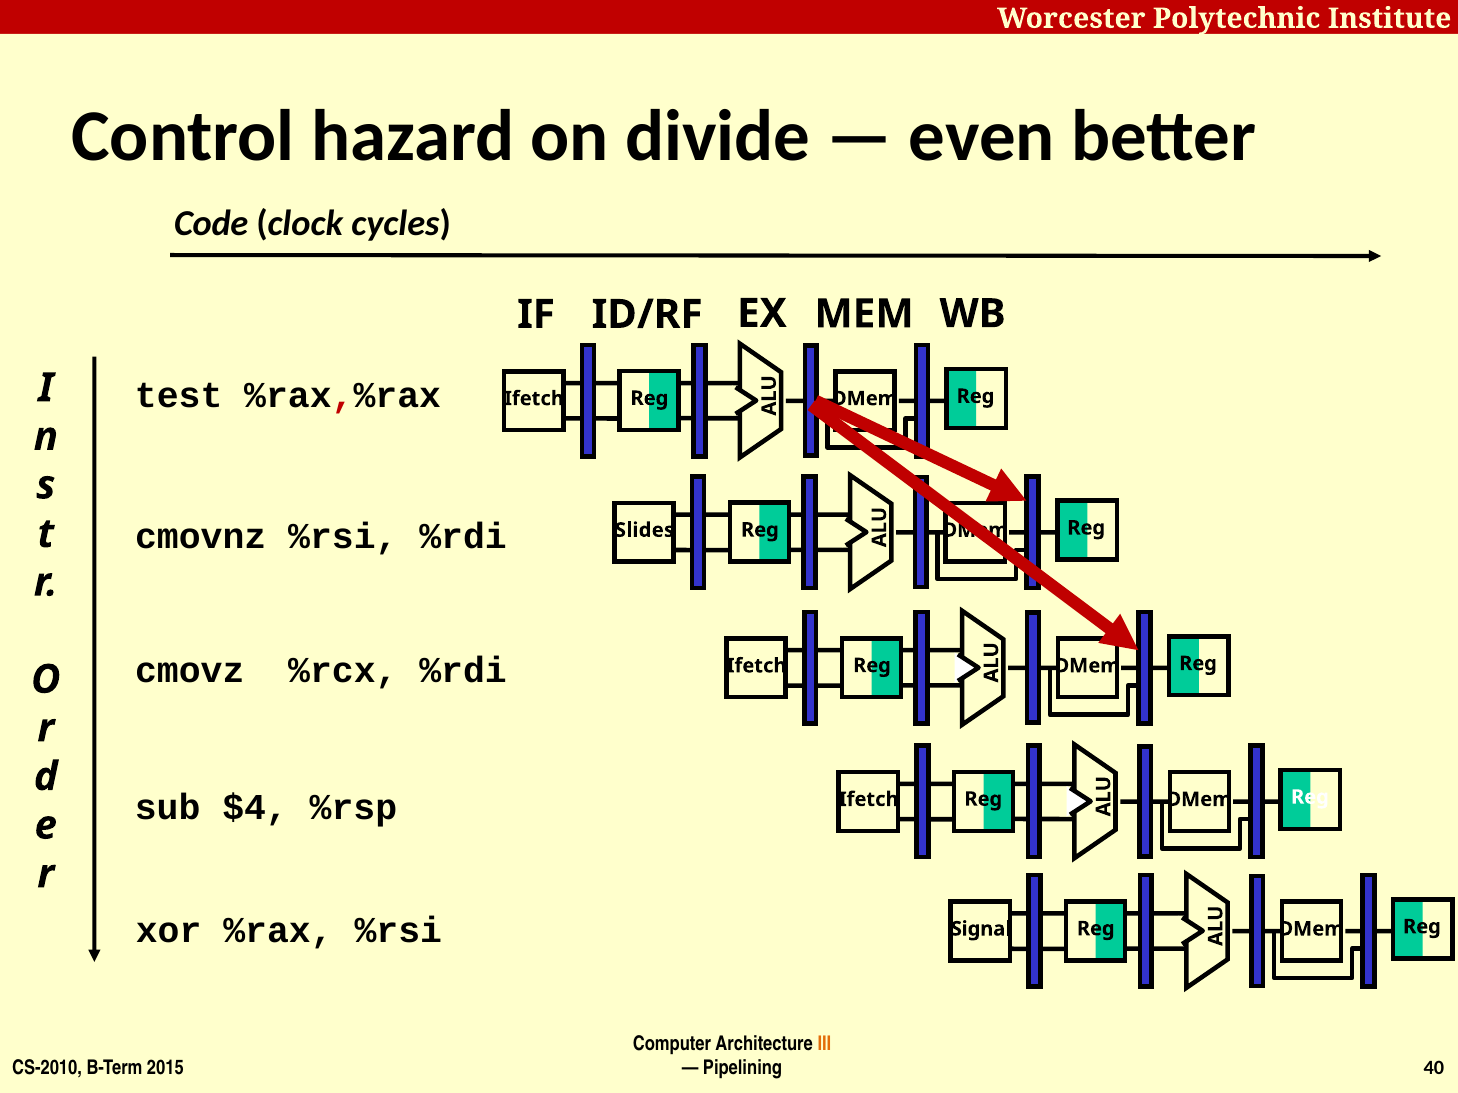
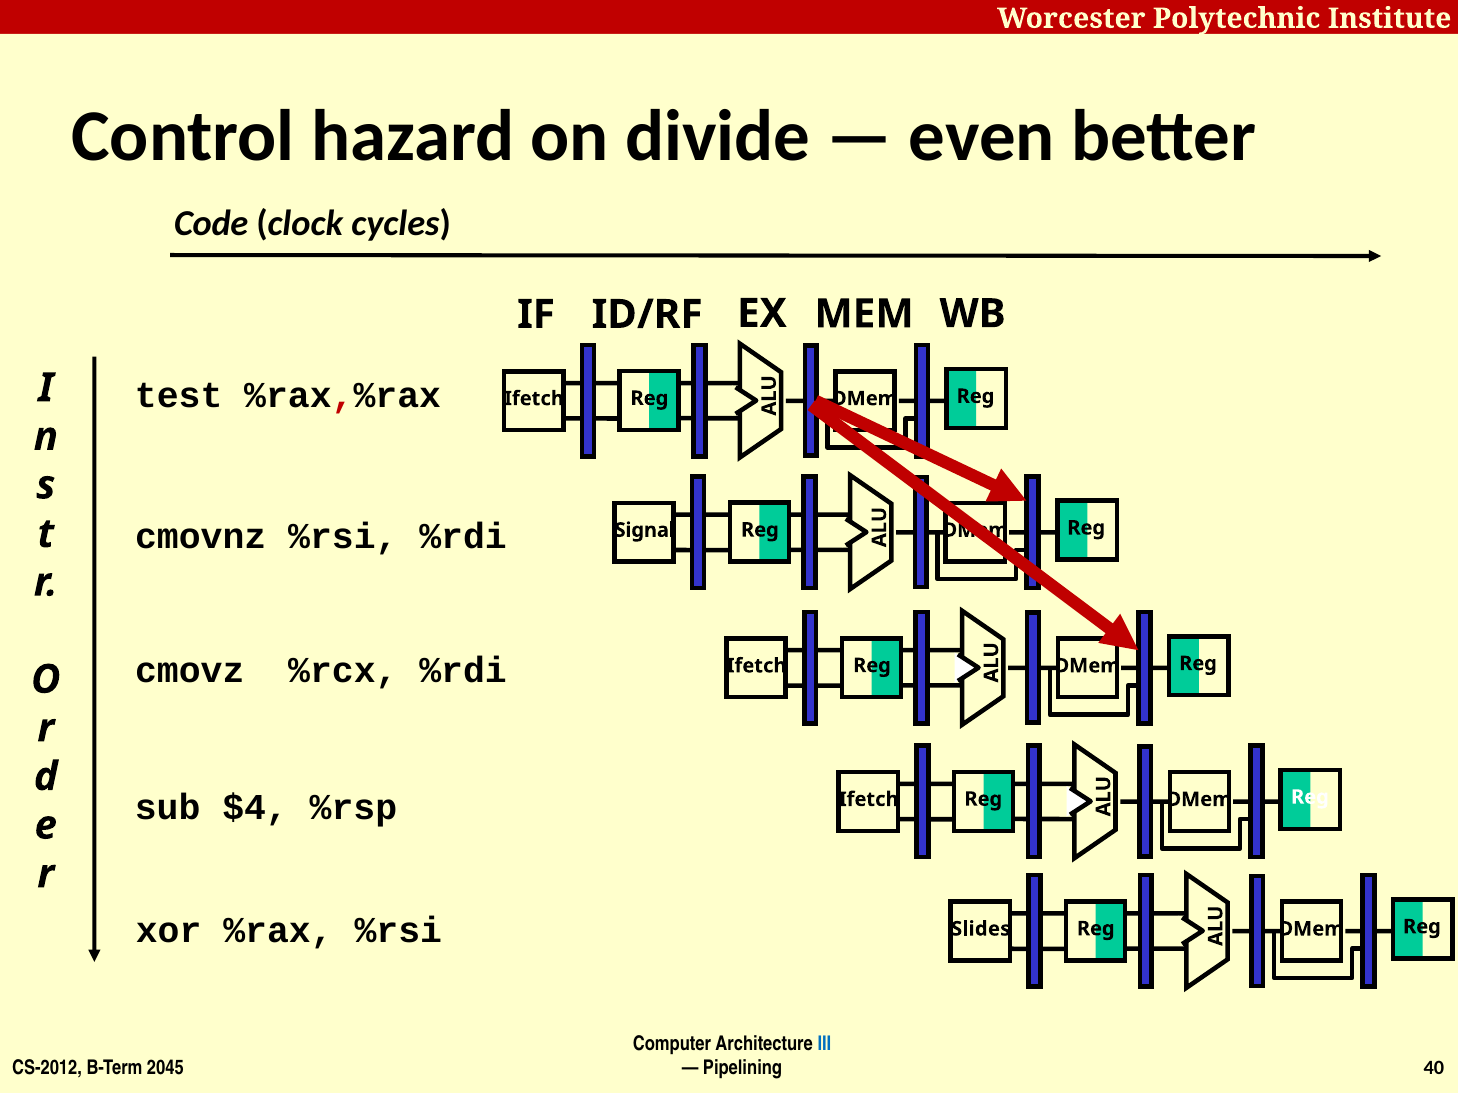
Slides: Slides -> Signal
Signal: Signal -> Slides
III colour: orange -> blue
CS-2010: CS-2010 -> CS-2012
2015: 2015 -> 2045
